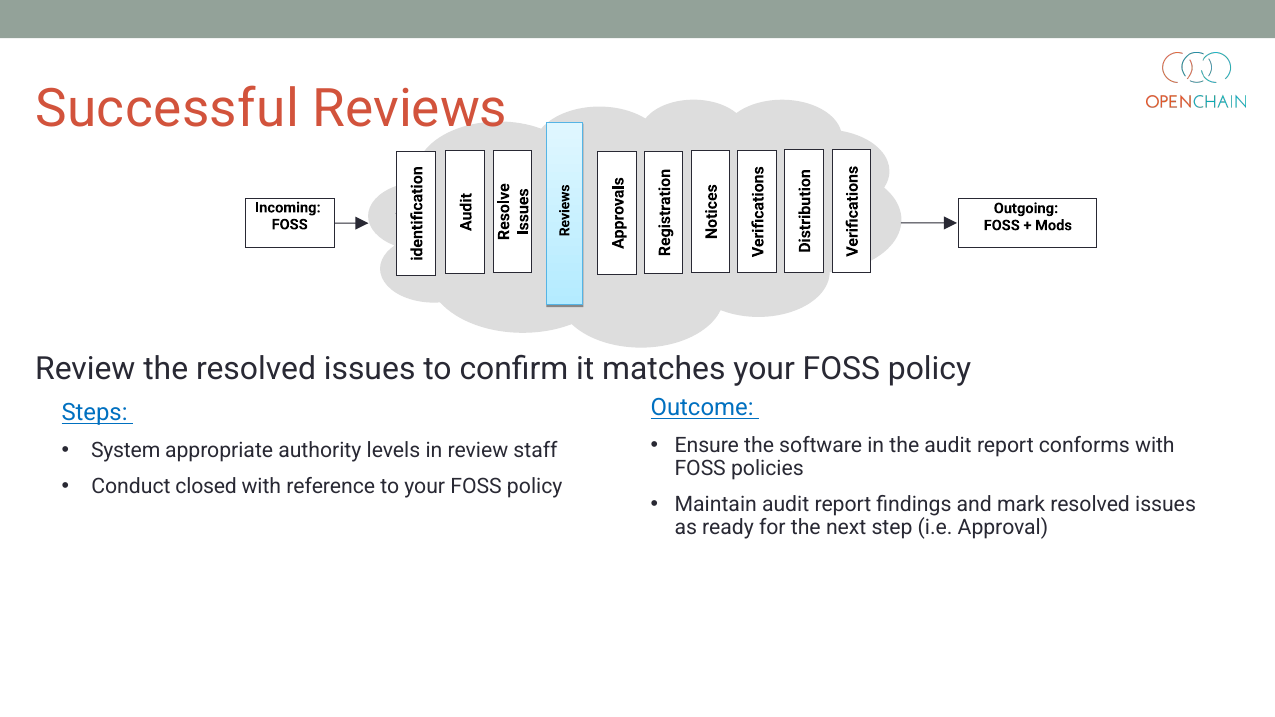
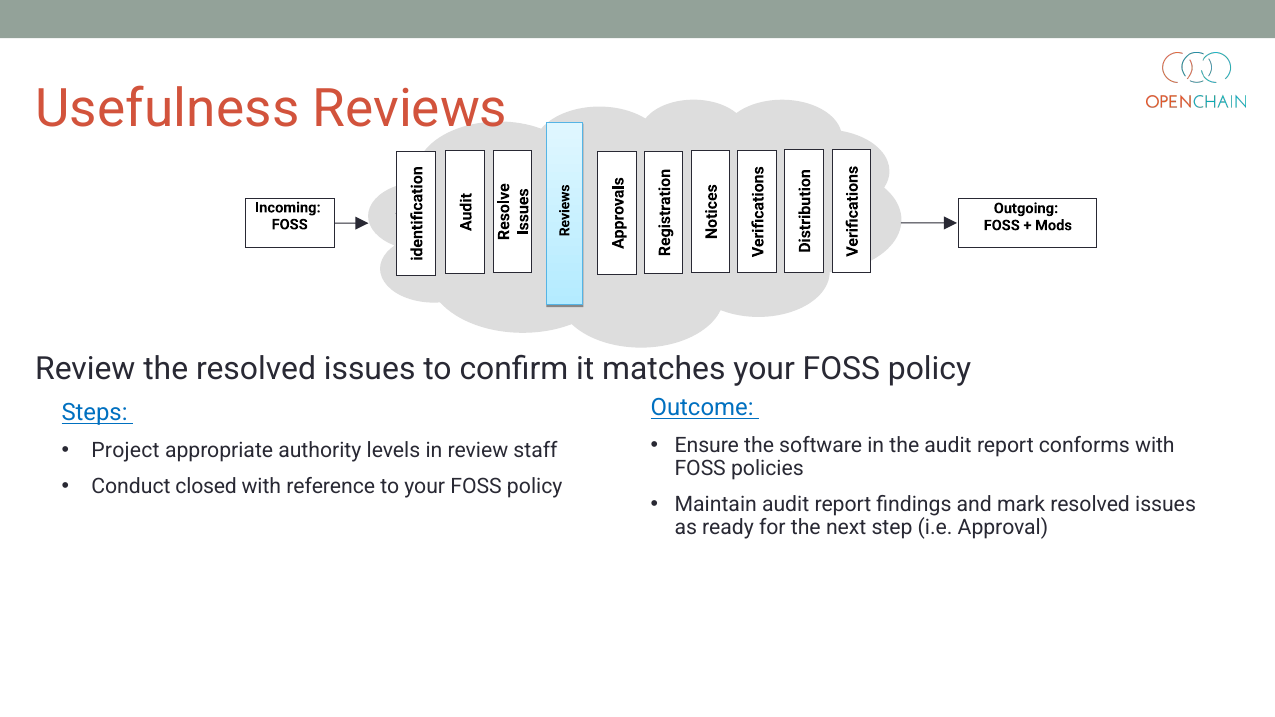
Successful: Successful -> Usefulness
System: System -> Project
